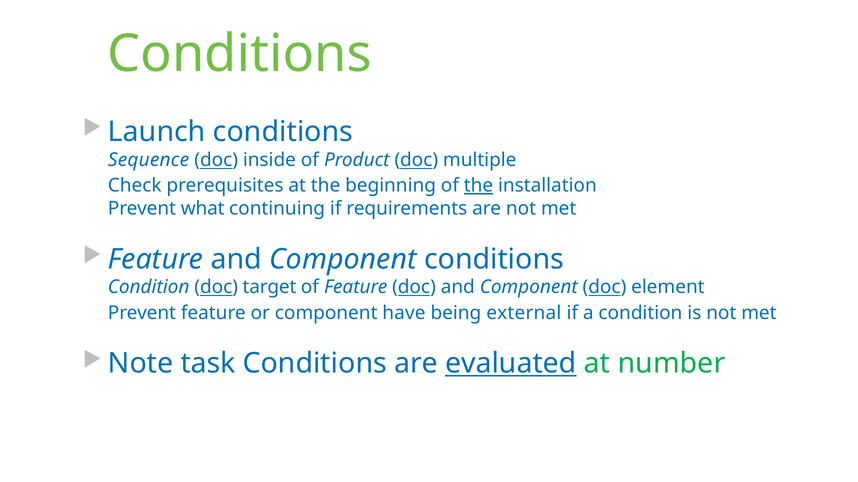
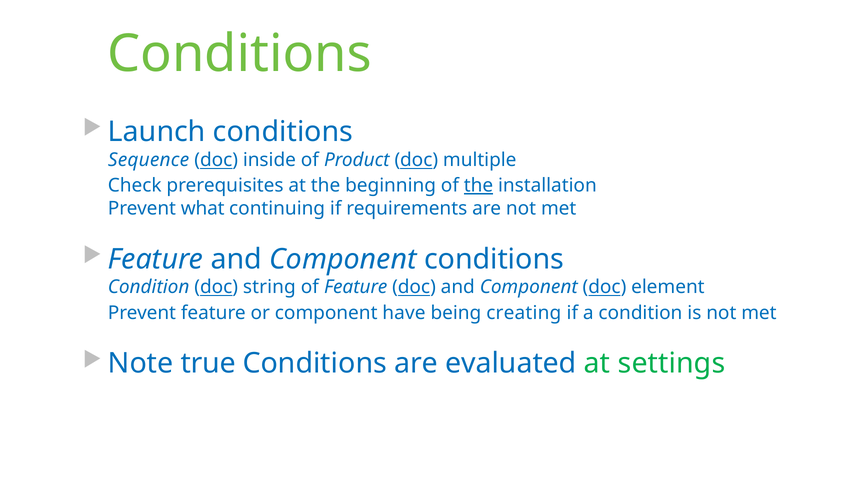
target: target -> string
external: external -> creating
task: task -> true
evaluated underline: present -> none
number: number -> settings
